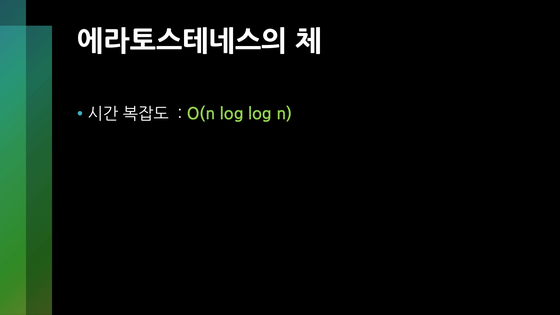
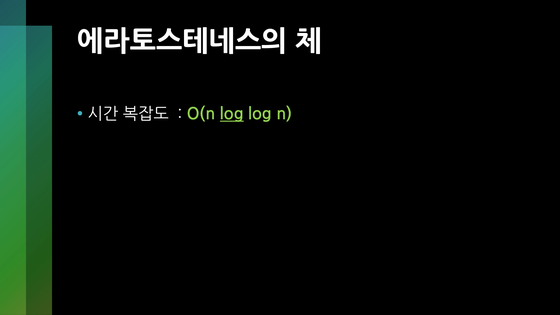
log at (232, 114) underline: none -> present
